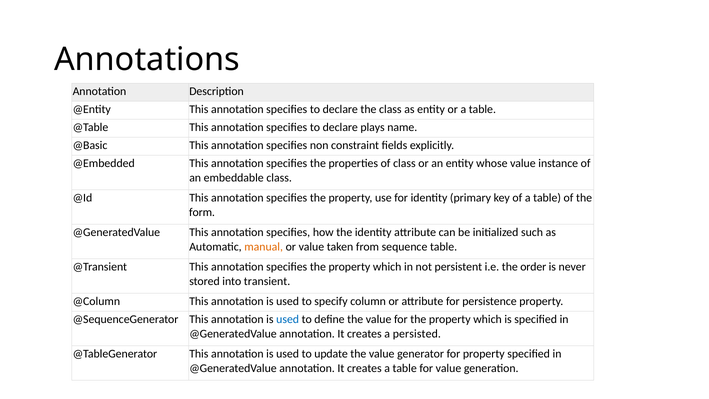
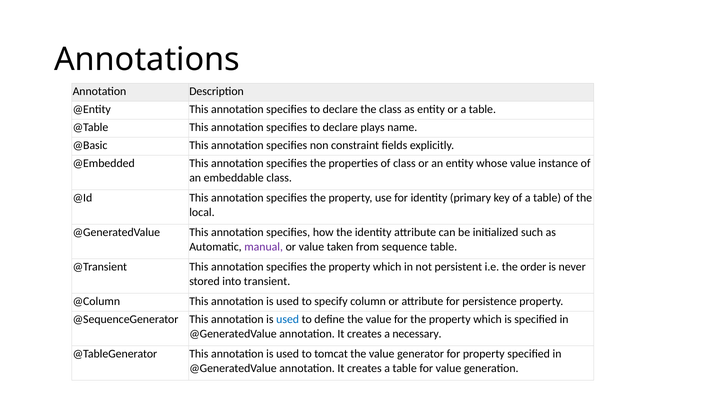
form: form -> local
manual colour: orange -> purple
persisted: persisted -> necessary
update: update -> tomcat
